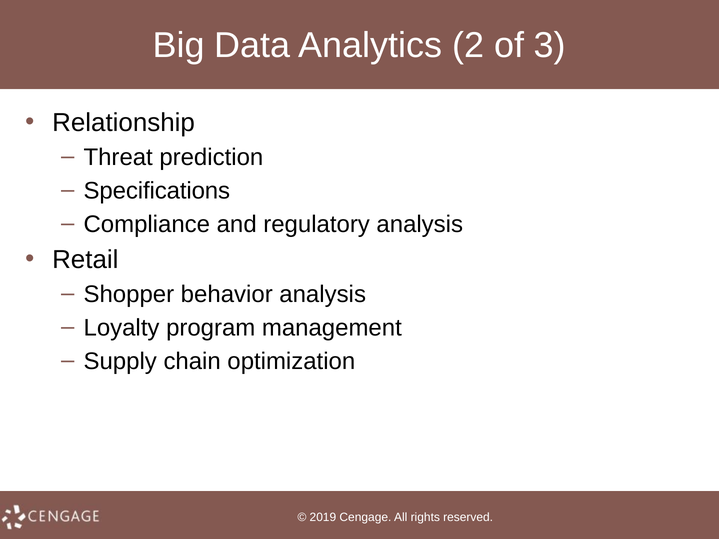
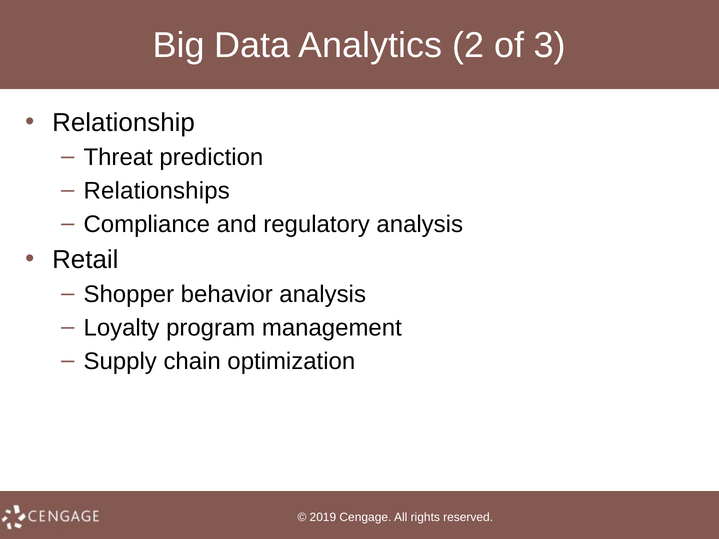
Specifications: Specifications -> Relationships
